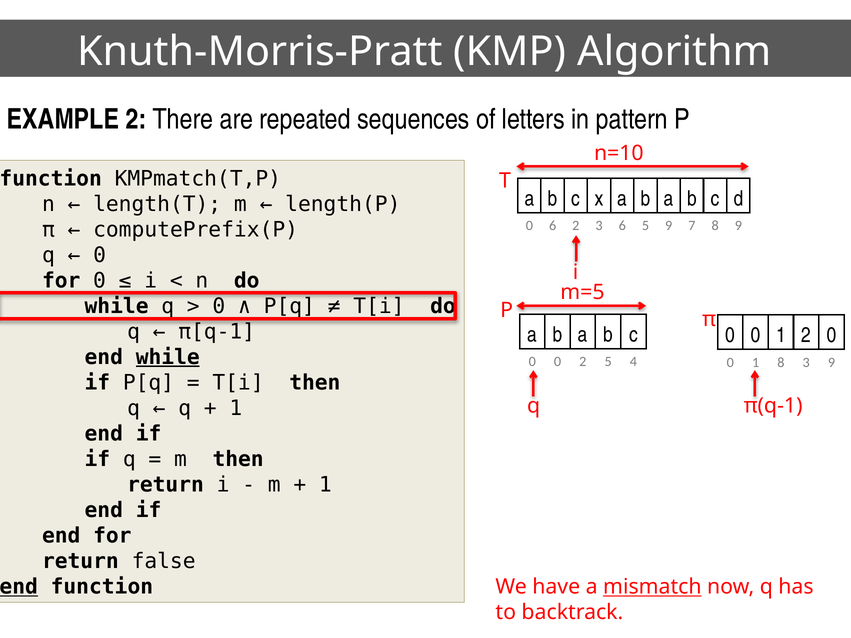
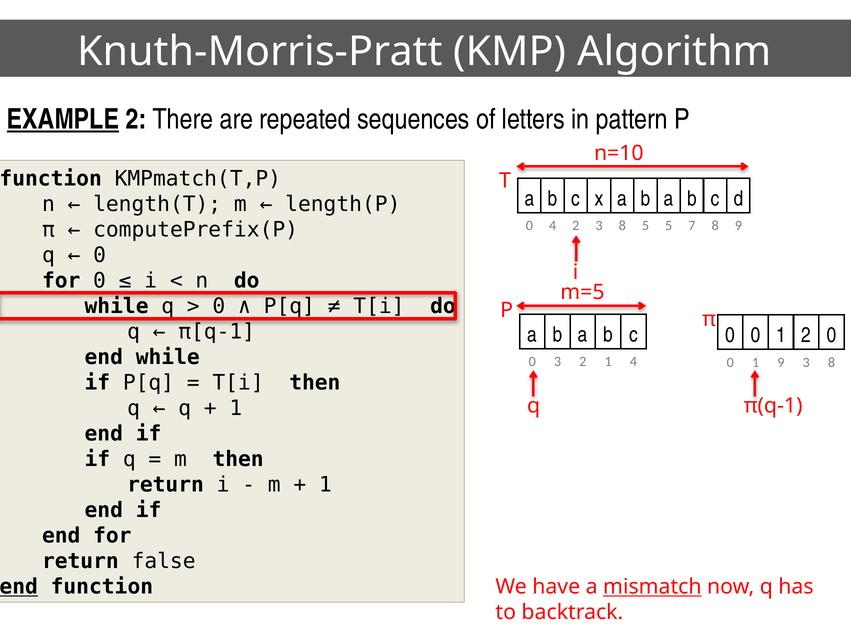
EXAMPLE underline: none -> present
0 6: 6 -> 4
2 3 6: 6 -> 8
5 9: 9 -> 5
while at (168, 357) underline: present -> none
0 at (558, 362): 0 -> 3
2 5: 5 -> 1
8 at (781, 363): 8 -> 9
9 at (832, 363): 9 -> 8
